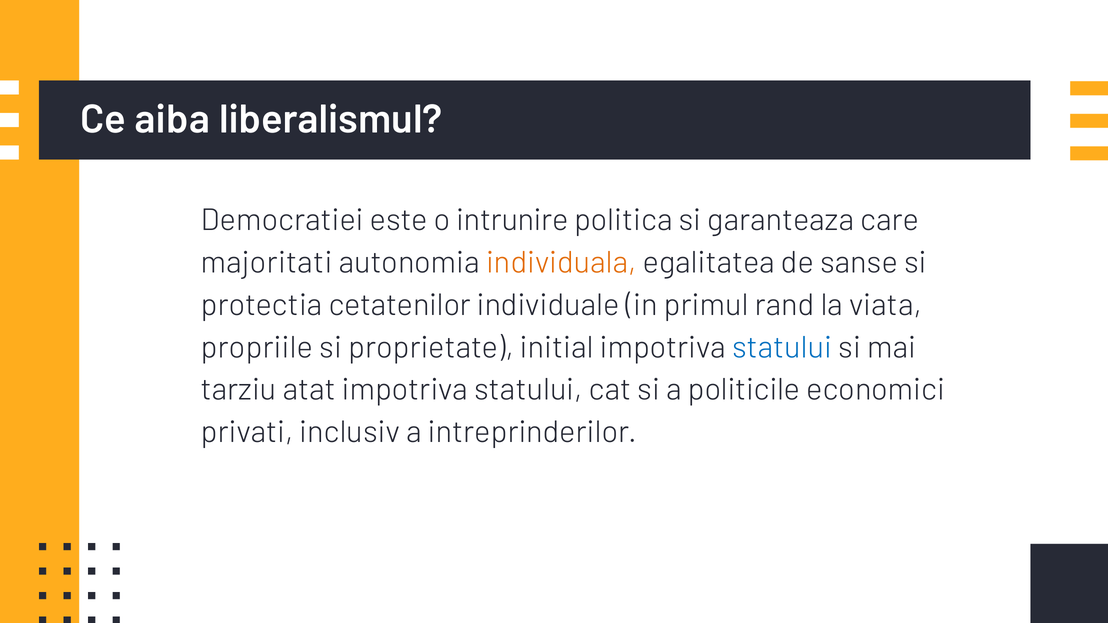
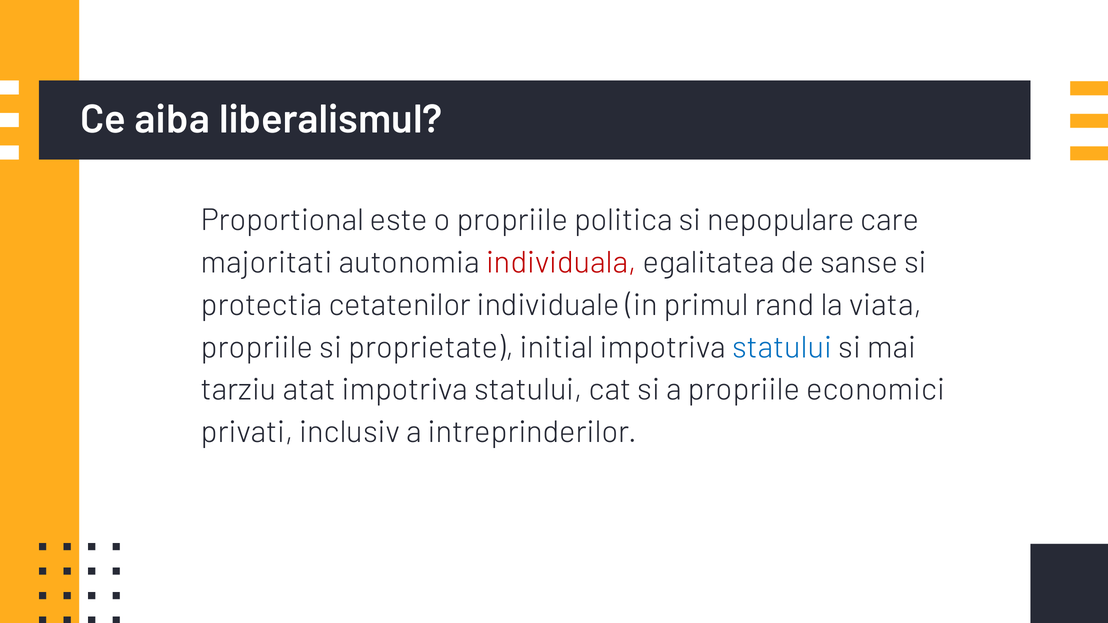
Democratiei: Democratiei -> Proportional
o intrunire: intrunire -> propriile
garanteaza: garanteaza -> nepopulare
individuala colour: orange -> red
a politicile: politicile -> propriile
